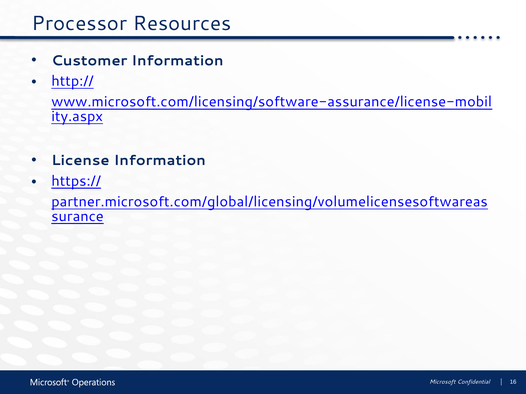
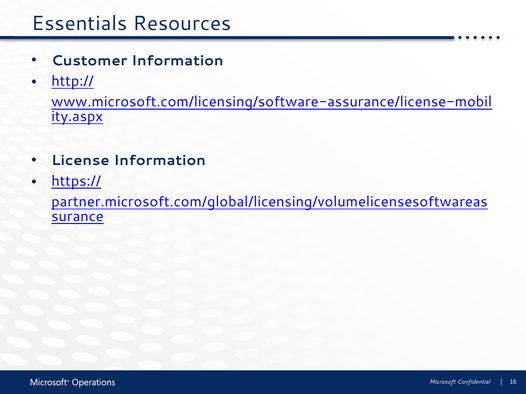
Processor: Processor -> Essentials
